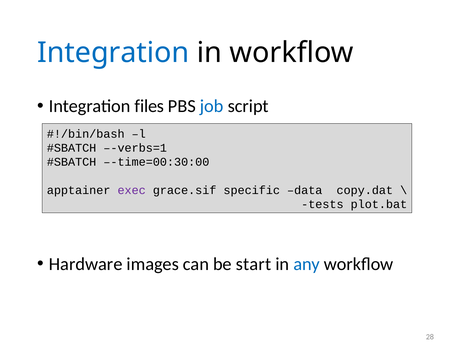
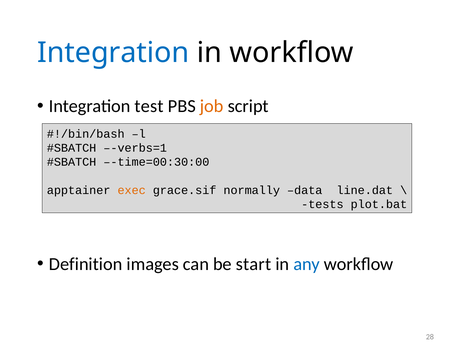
files: files -> test
job colour: blue -> orange
exec colour: purple -> orange
specific: specific -> normally
copy.dat: copy.dat -> line.dat
Hardware: Hardware -> Definition
